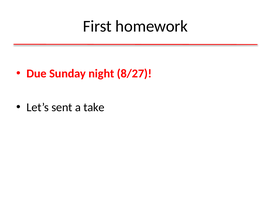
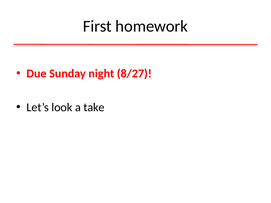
sent: sent -> look
